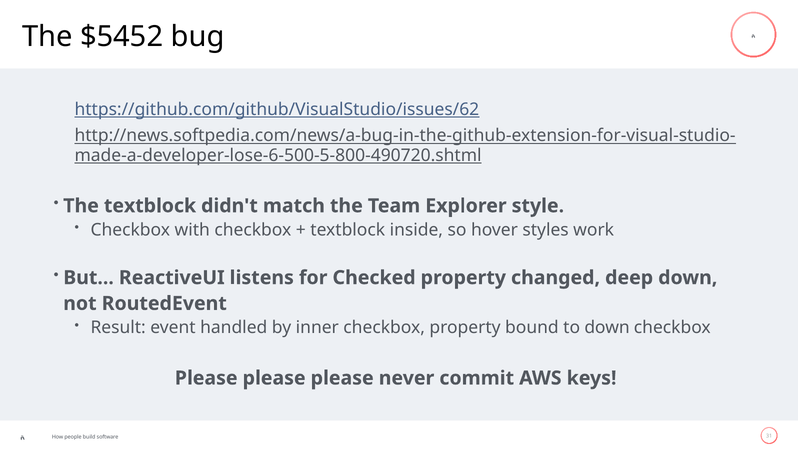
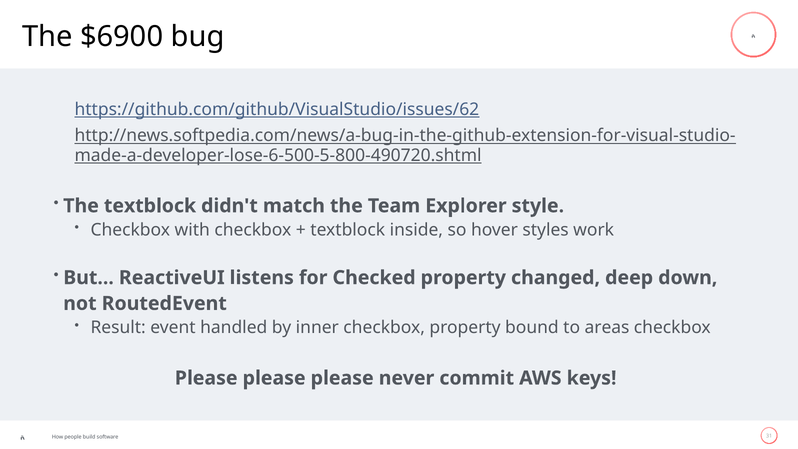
$5452: $5452 -> $6900
to down: down -> areas
